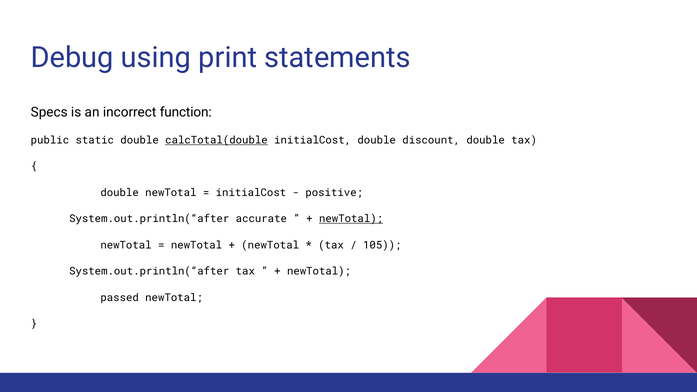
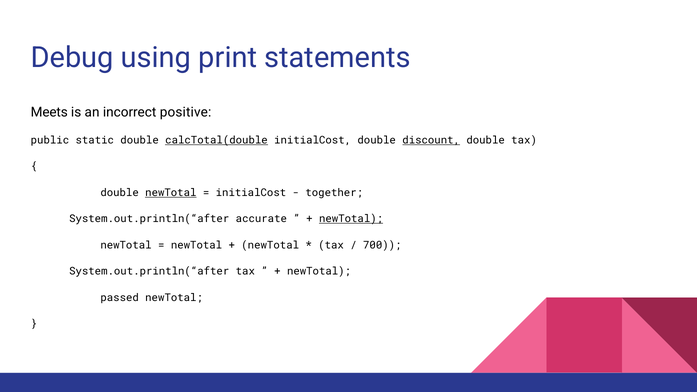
Specs: Specs -> Meets
function: function -> positive
discount underline: none -> present
newTotal at (171, 193) underline: none -> present
positive: positive -> together
105: 105 -> 700
